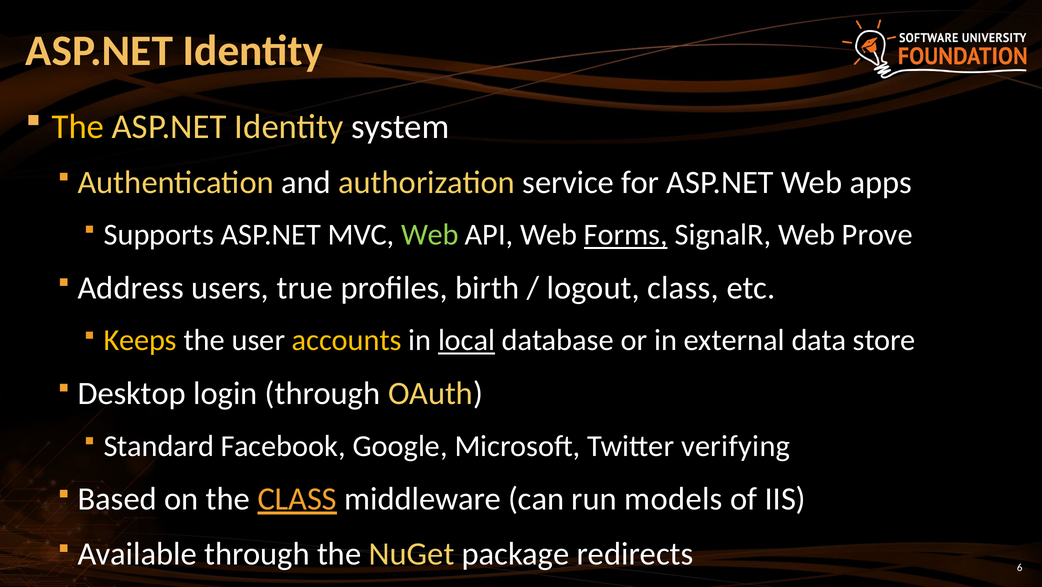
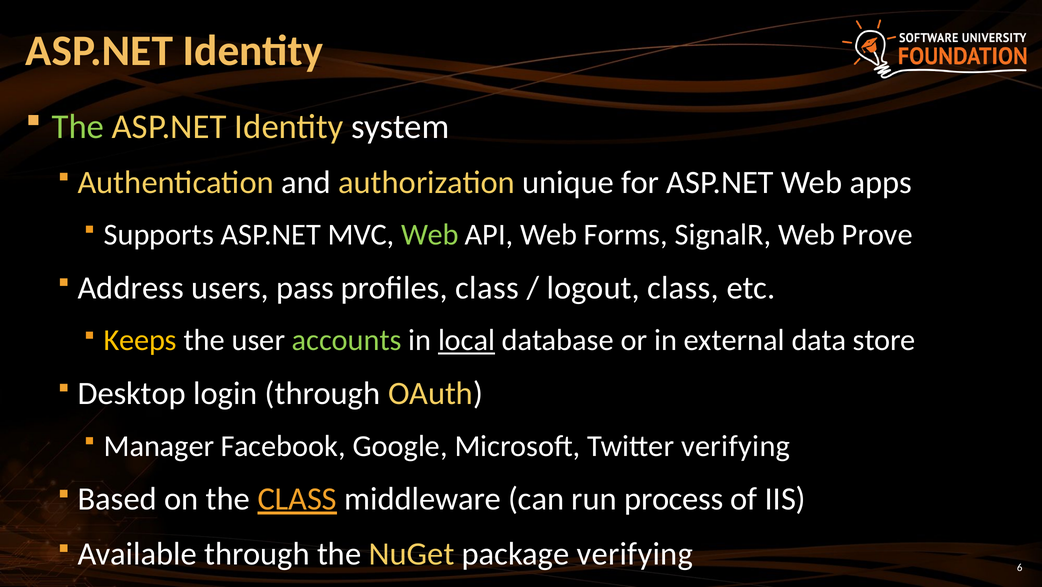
The at (78, 127) colour: yellow -> light green
service: service -> unique
Forms underline: present -> none
true: true -> pass
profiles birth: birth -> class
accounts colour: yellow -> light green
Standard: Standard -> Manager
models: models -> process
package redirects: redirects -> verifying
